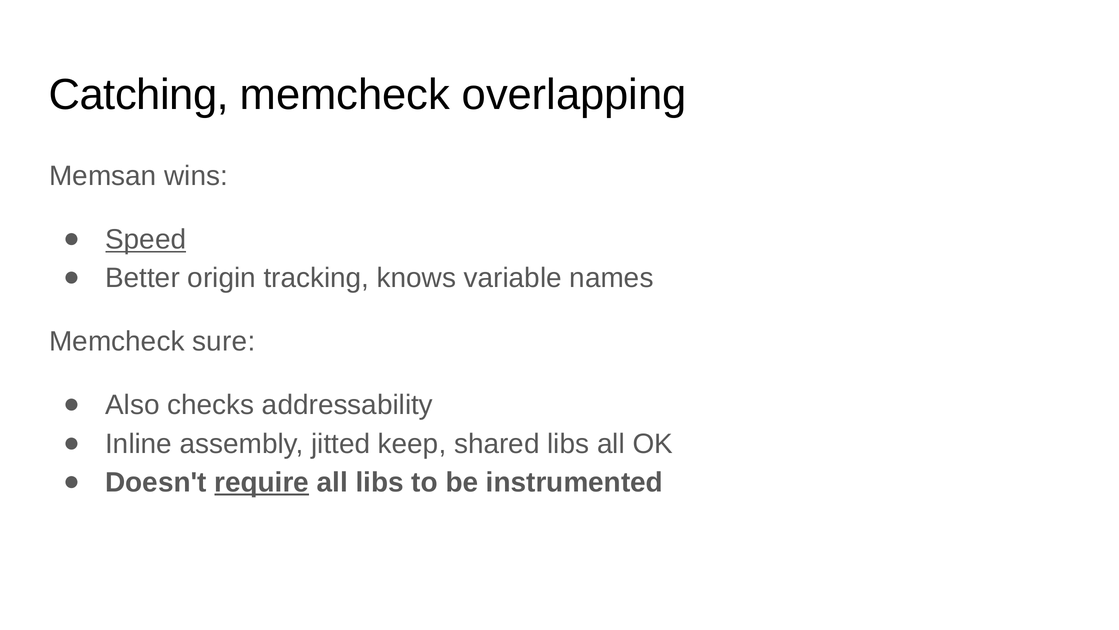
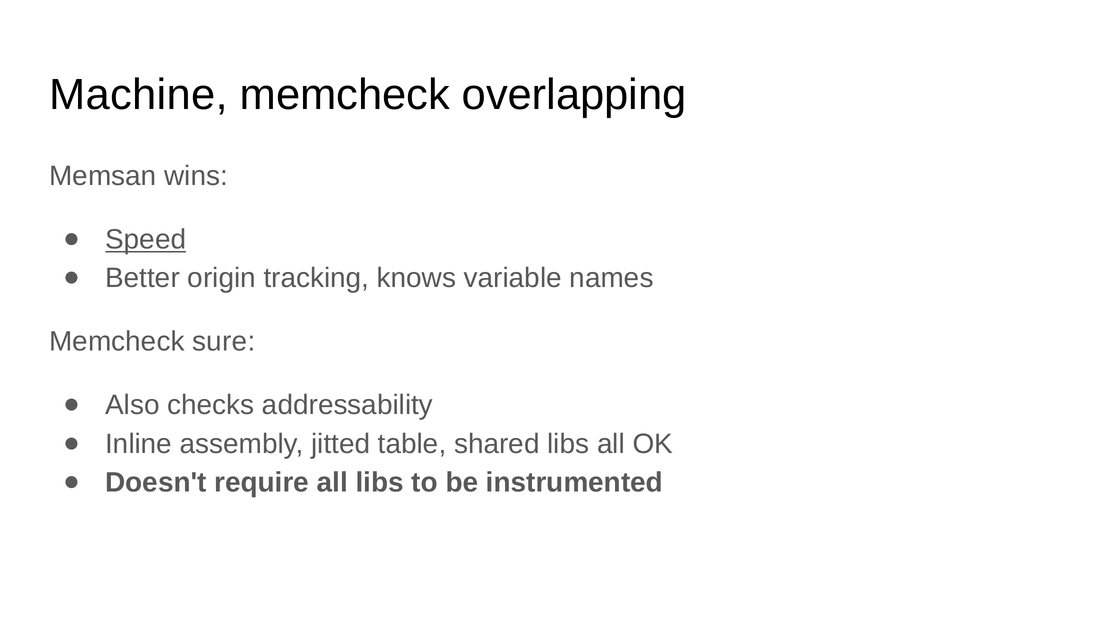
Catching: Catching -> Machine
keep: keep -> table
require underline: present -> none
